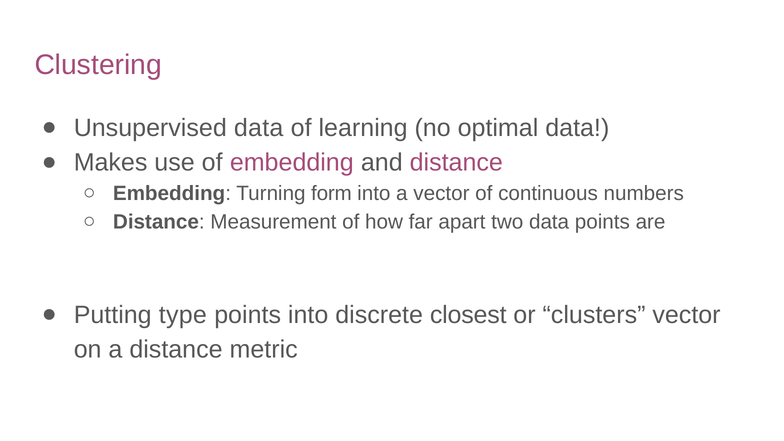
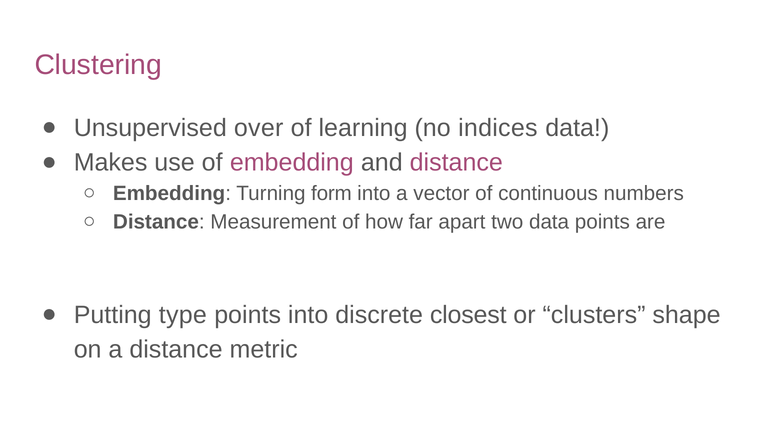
Unsupervised data: data -> over
optimal: optimal -> indices
clusters vector: vector -> shape
